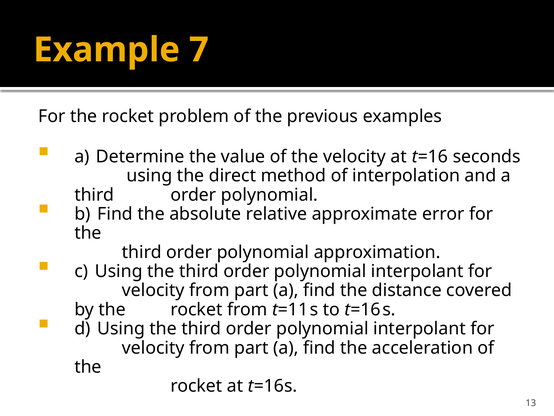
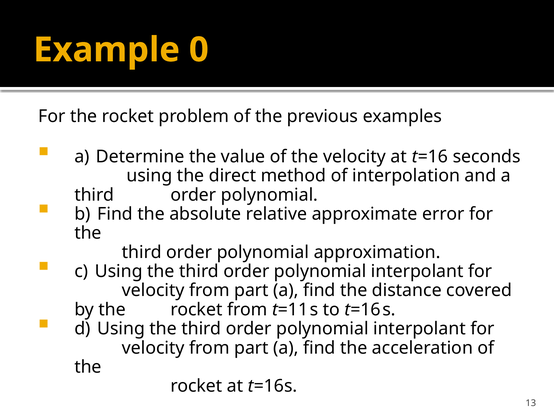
7: 7 -> 0
